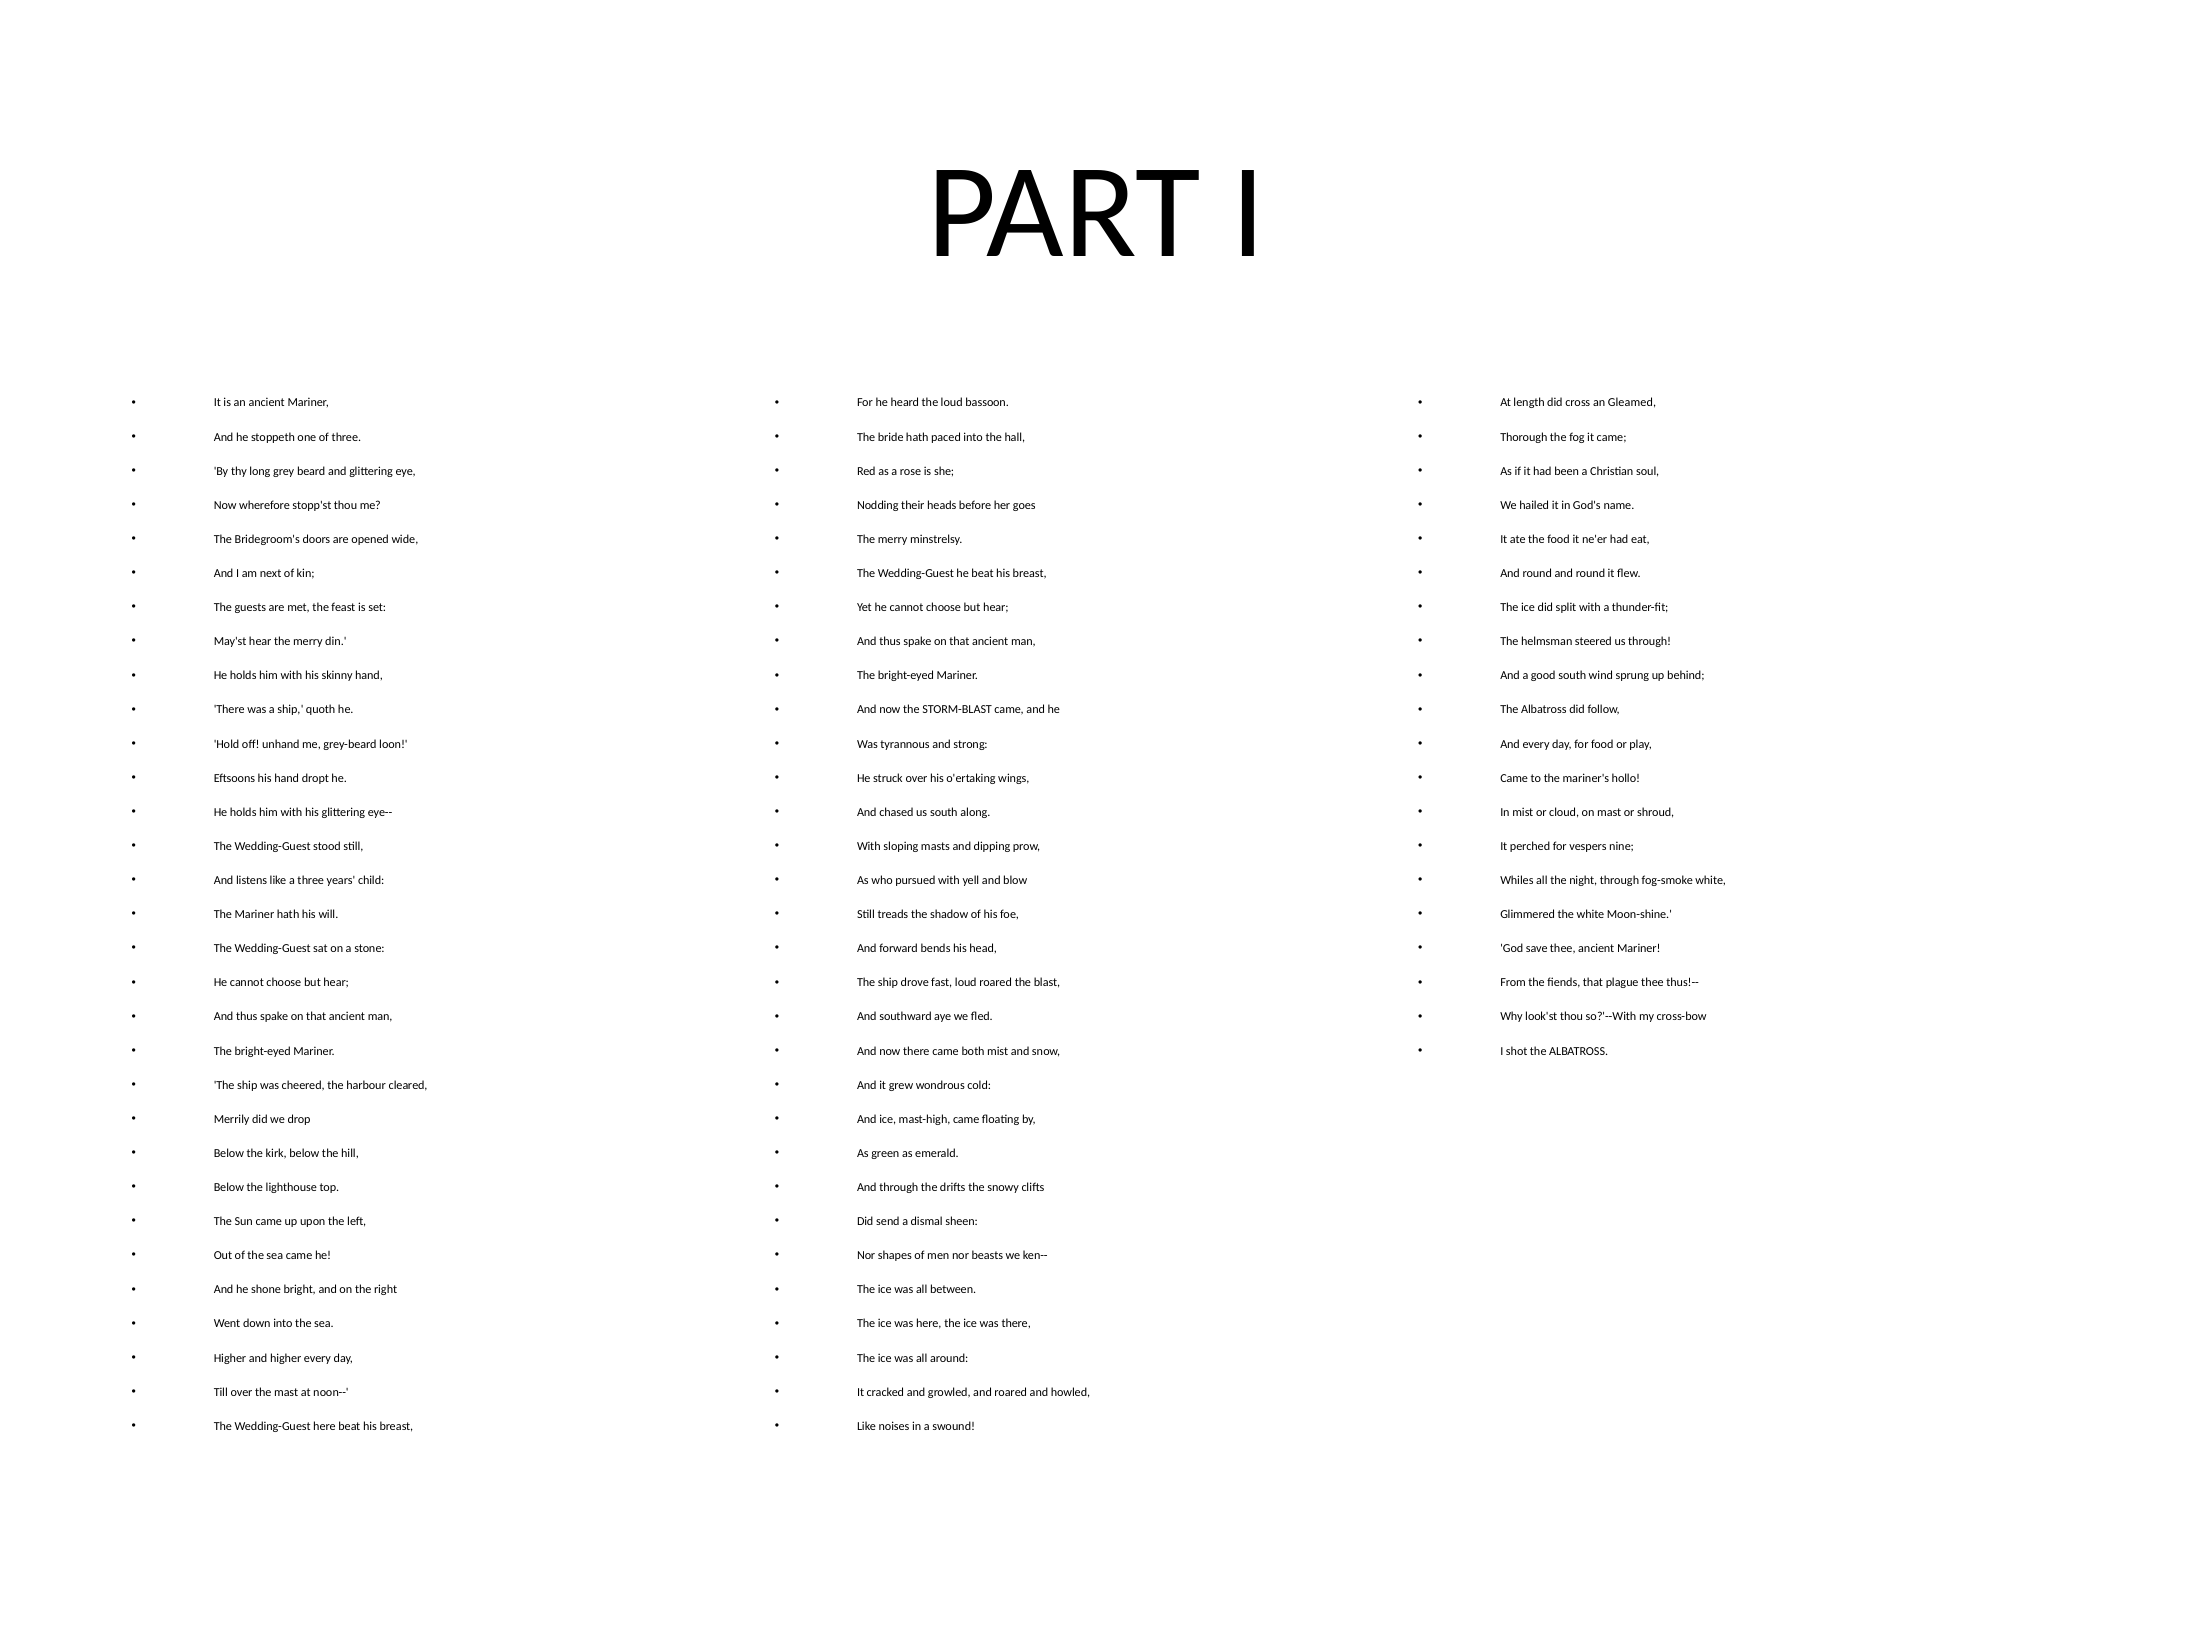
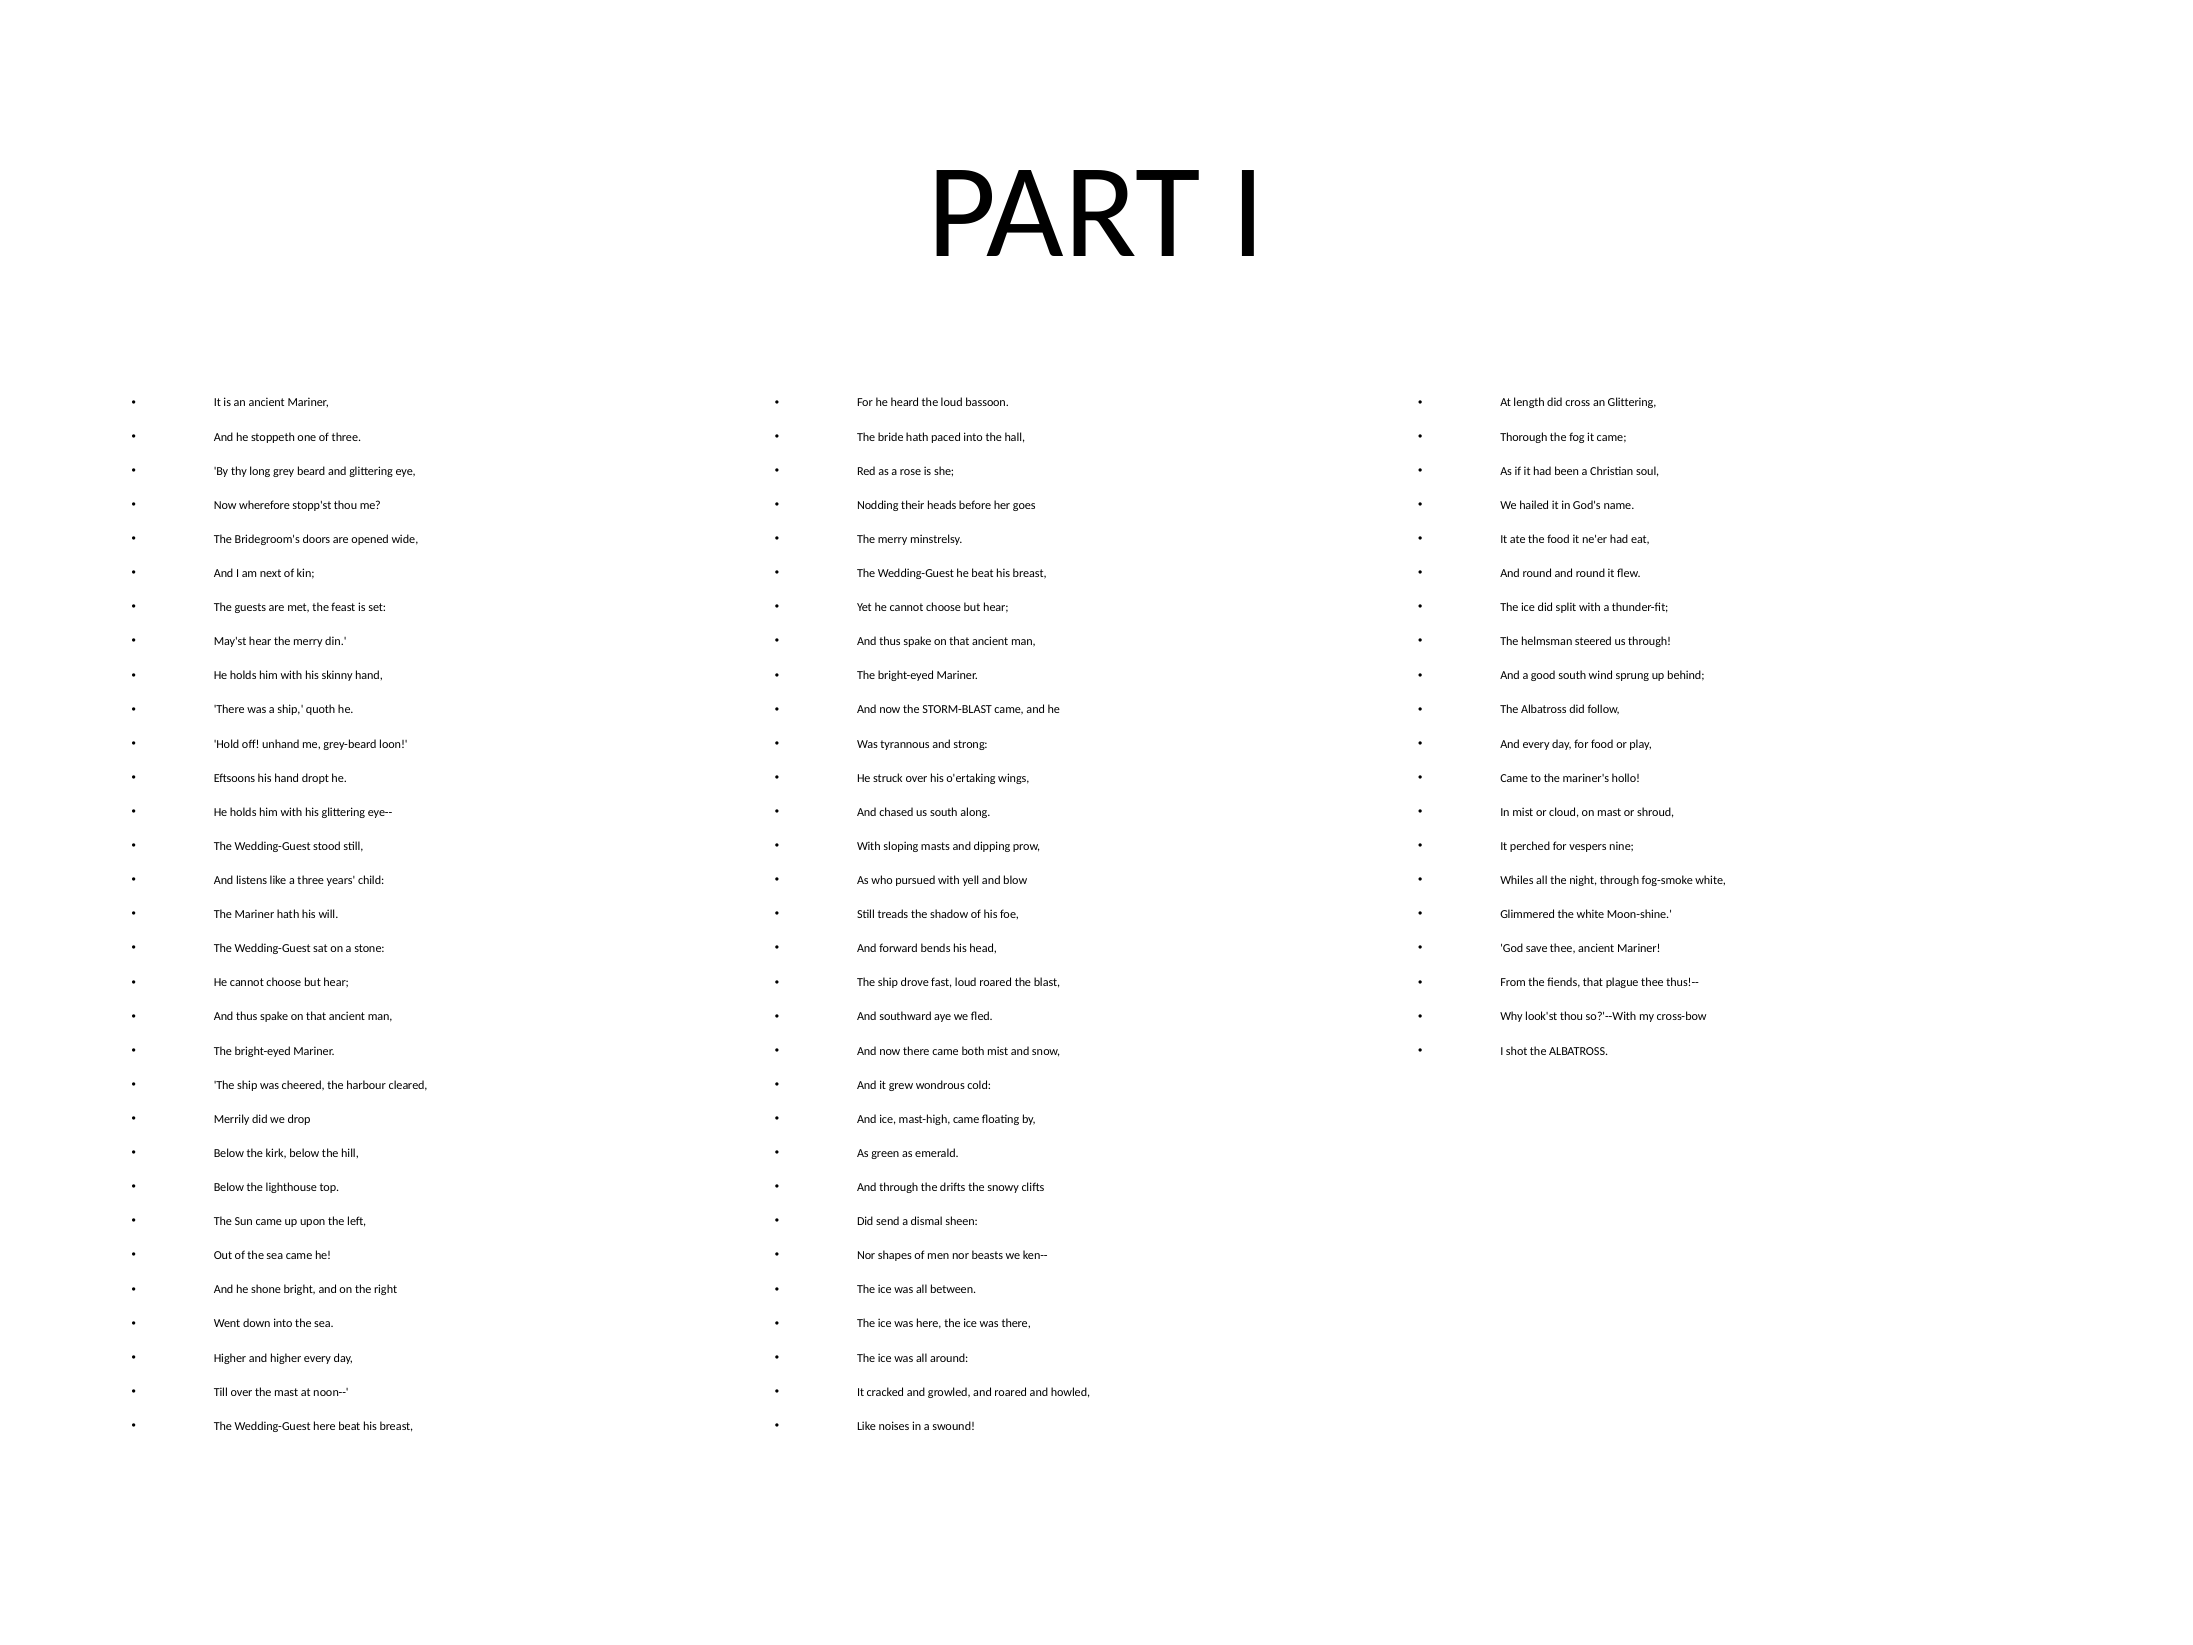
an Gleamed: Gleamed -> Glittering
